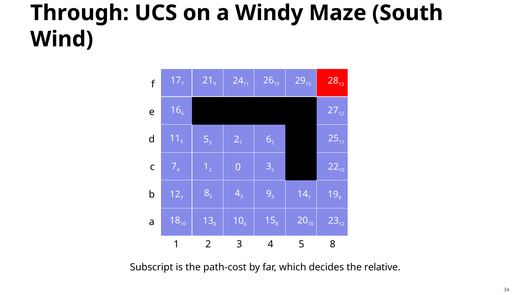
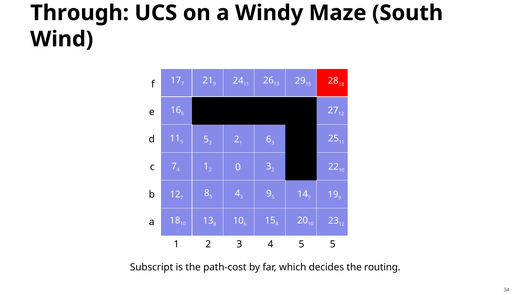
5 8: 8 -> 5
relative: relative -> routing
